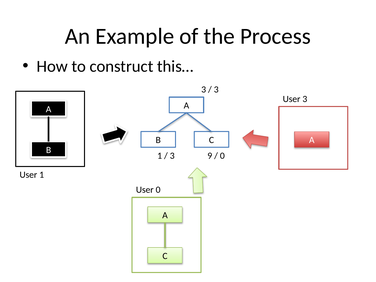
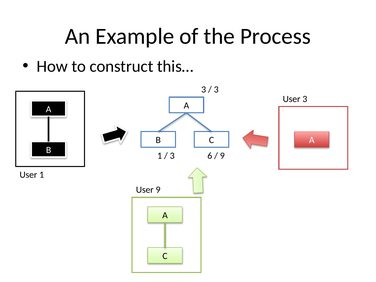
9: 9 -> 6
0 at (222, 156): 0 -> 9
User 0: 0 -> 9
